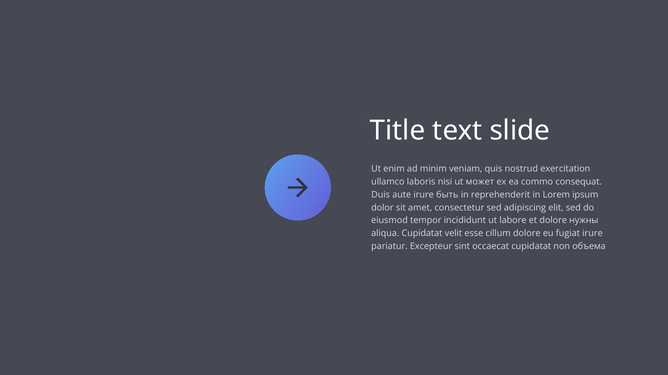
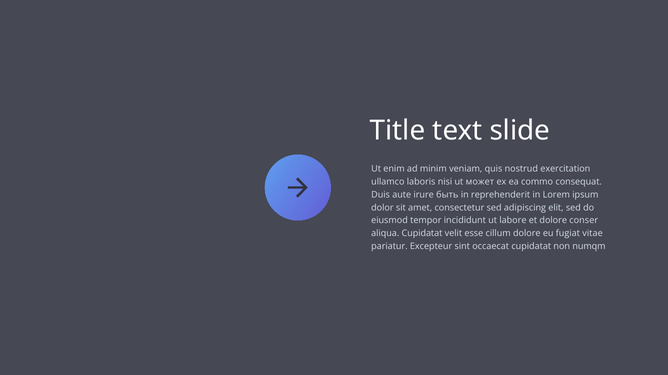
нужны: нужны -> conser
fugiat irure: irure -> vitae
объема: объема -> numqm
